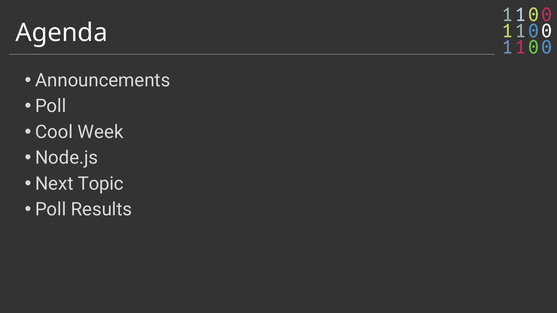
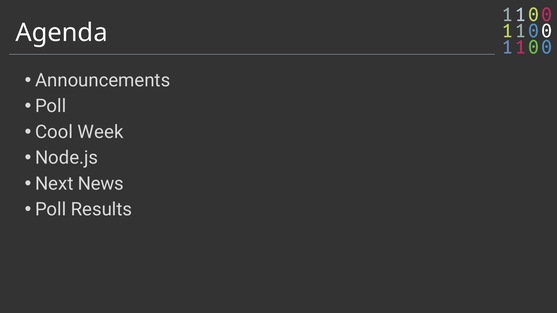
Topic: Topic -> News
